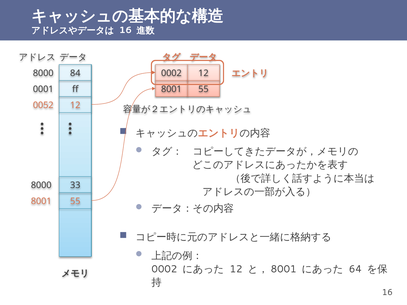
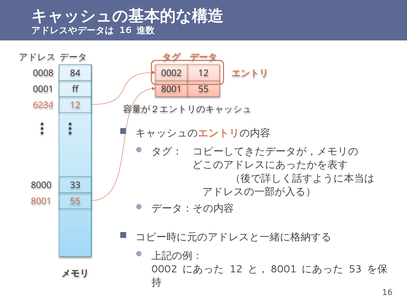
8000 at (43, 73): 8000 -> 0008
0052: 0052 -> 6234
64: 64 -> 53
